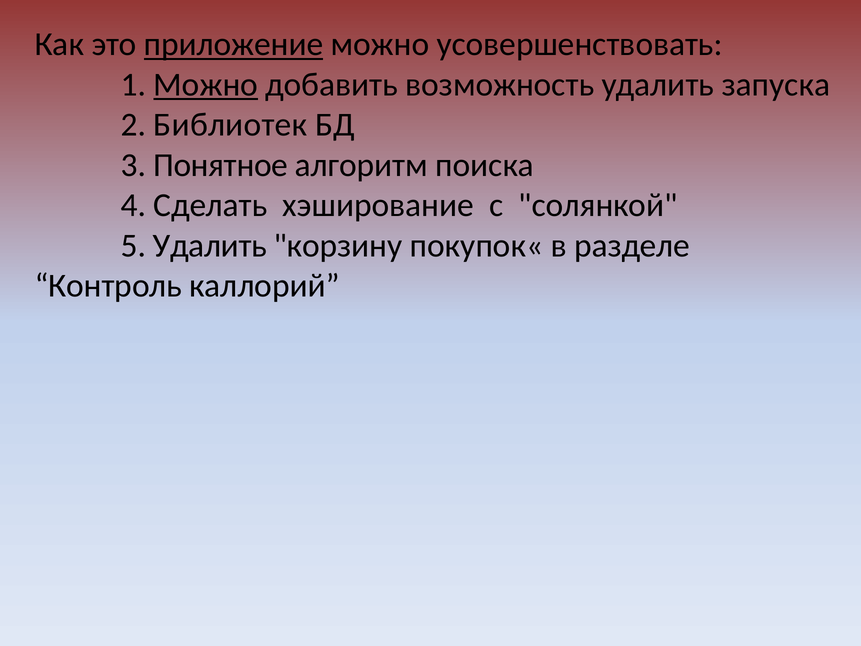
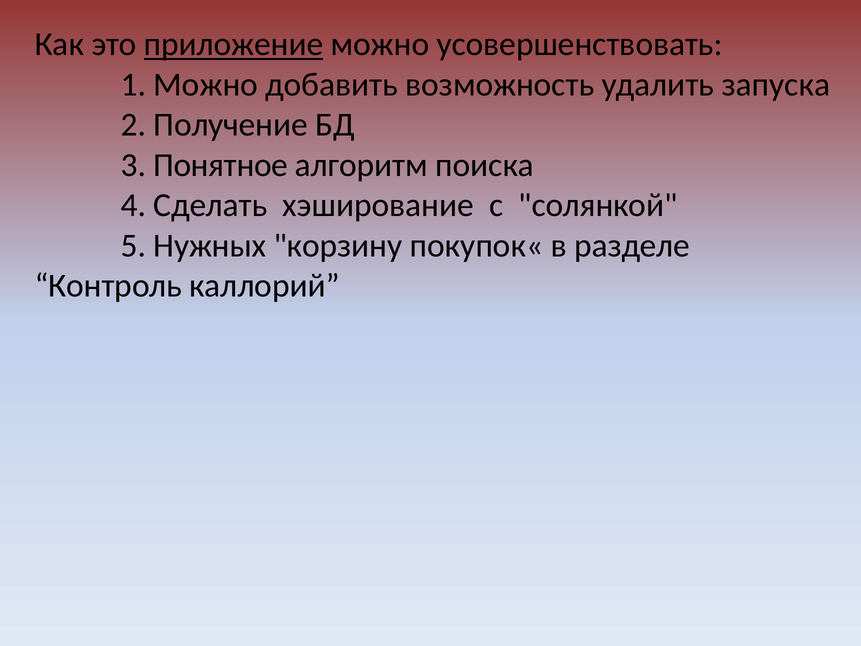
Можно at (206, 85) underline: present -> none
Библиотек: Библиотек -> Получение
5 Удалить: Удалить -> Нужных
